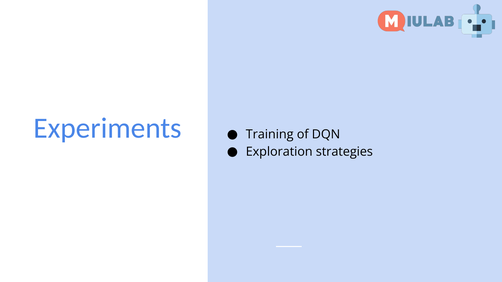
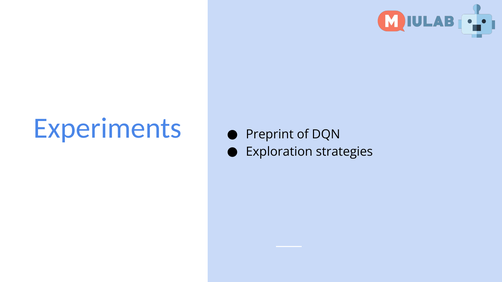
Training: Training -> Preprint
